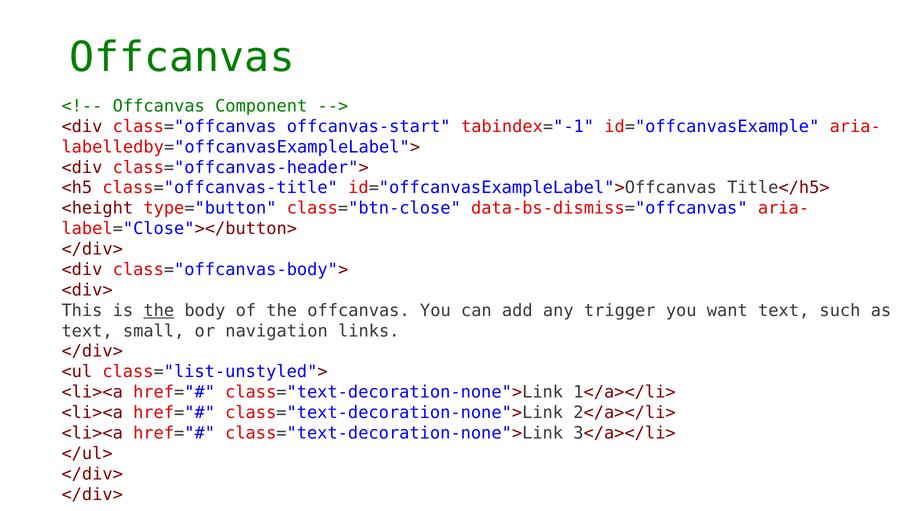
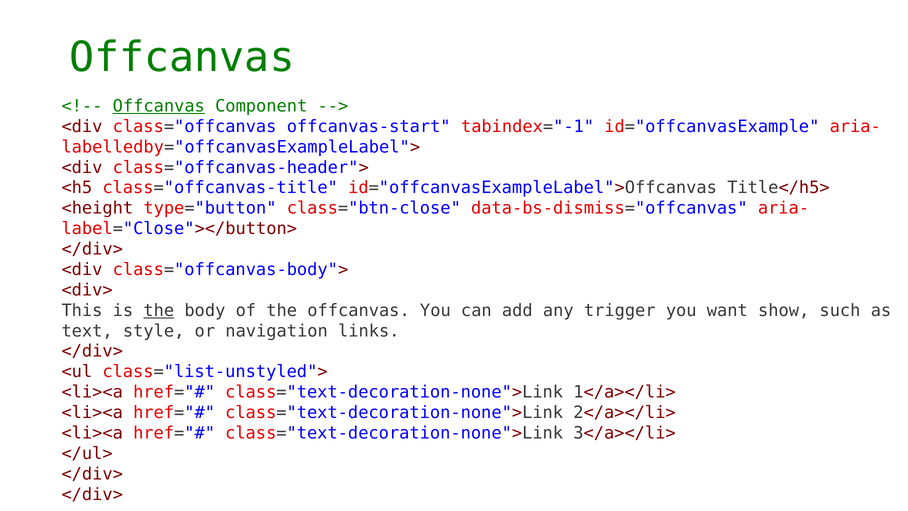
Offcanvas at (159, 106) underline: none -> present
want text: text -> show
small: small -> style
